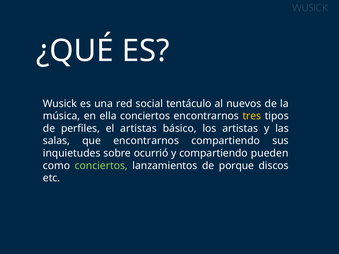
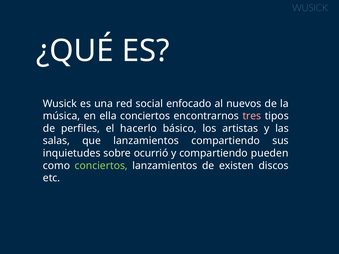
tentáculo: tentáculo -> enfocado
tres colour: yellow -> pink
el artistas: artistas -> hacerlo
que encontrarnos: encontrarnos -> lanzamientos
porque: porque -> existen
